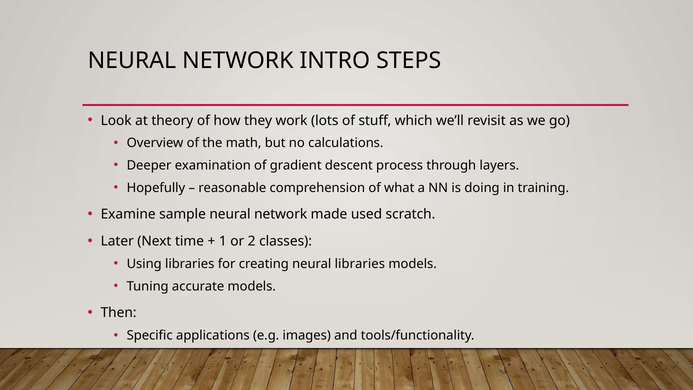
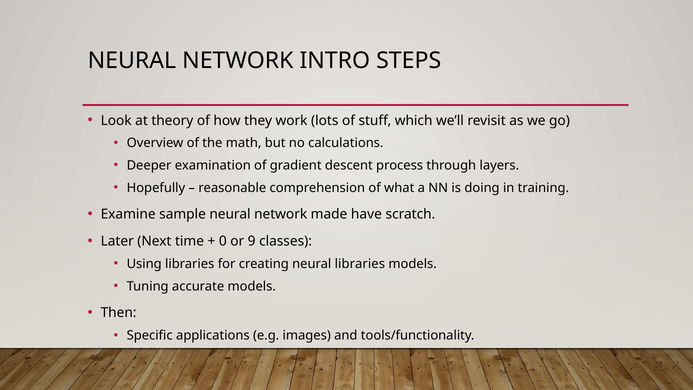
used: used -> have
1: 1 -> 0
2: 2 -> 9
